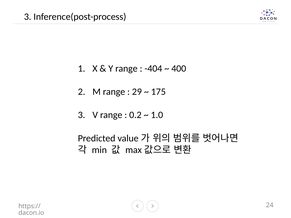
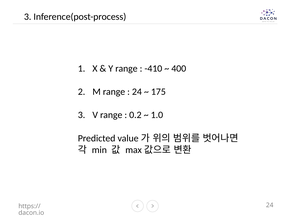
-404: -404 -> -410
29 at (137, 92): 29 -> 24
